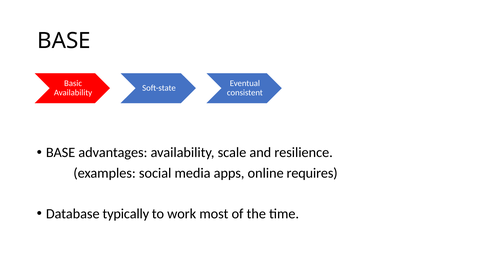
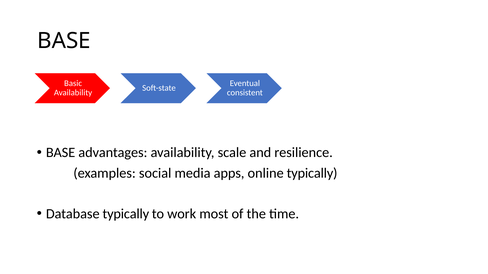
online requires: requires -> typically
